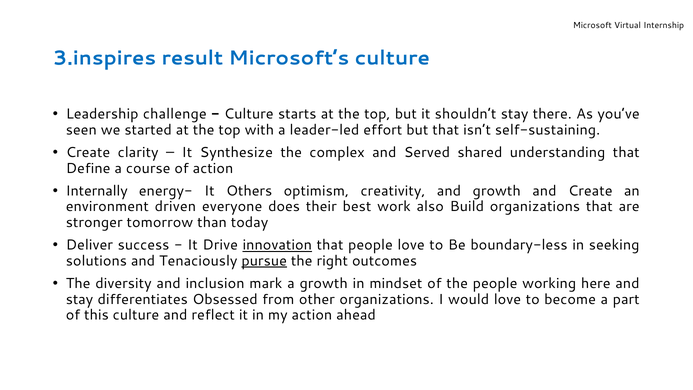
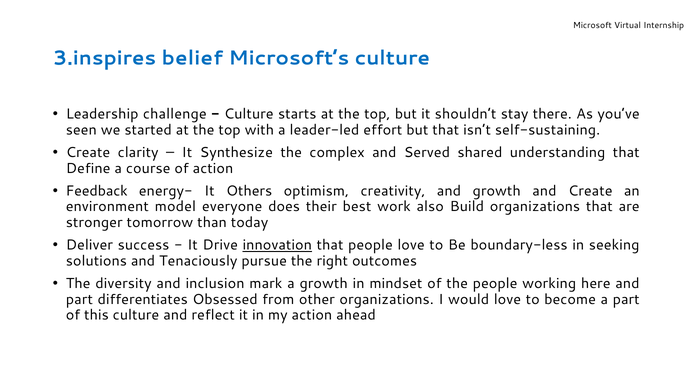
result: result -> belief
Internally: Internally -> Feedback
driven: driven -> model
pursue underline: present -> none
stay at (79, 299): stay -> part
